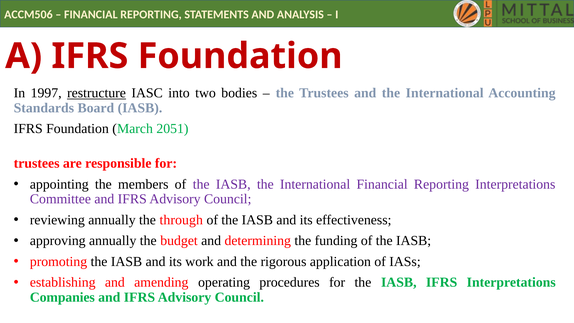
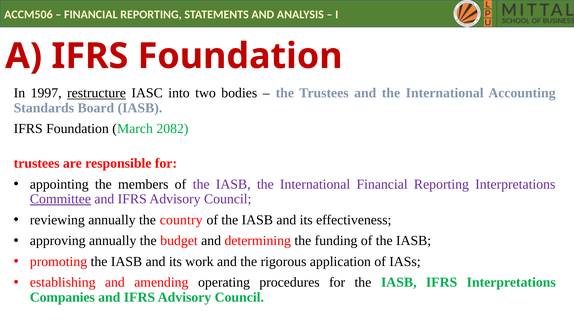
2051: 2051 -> 2082
Committee underline: none -> present
through: through -> country
